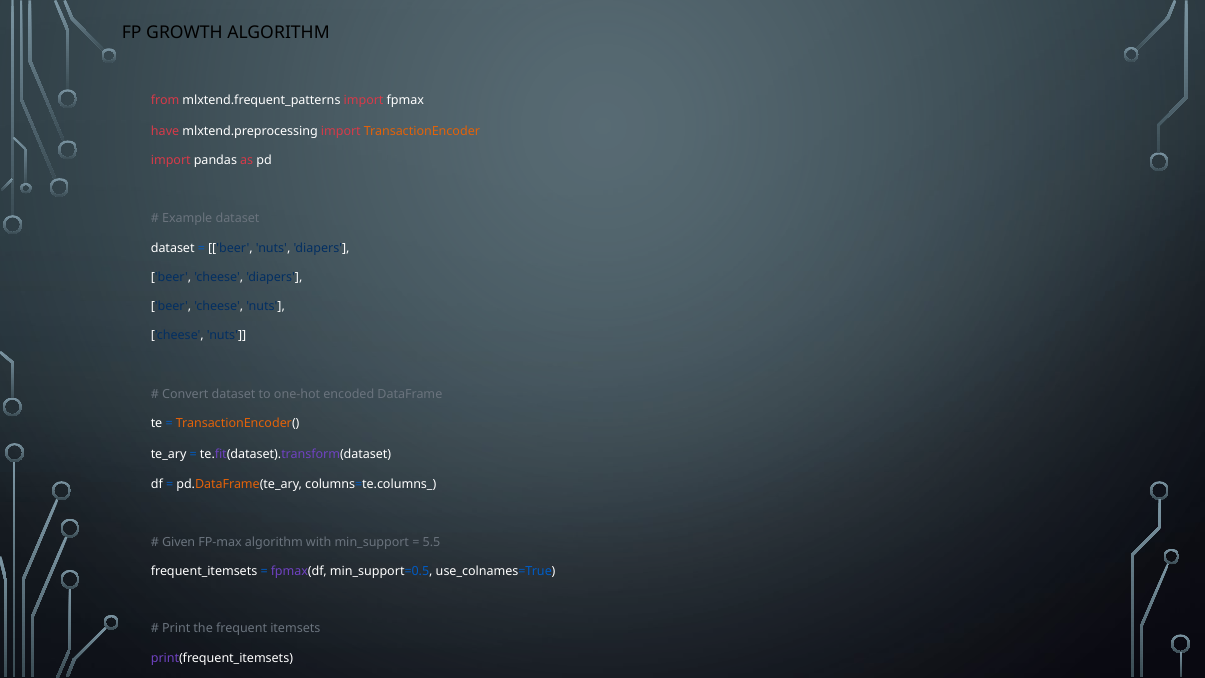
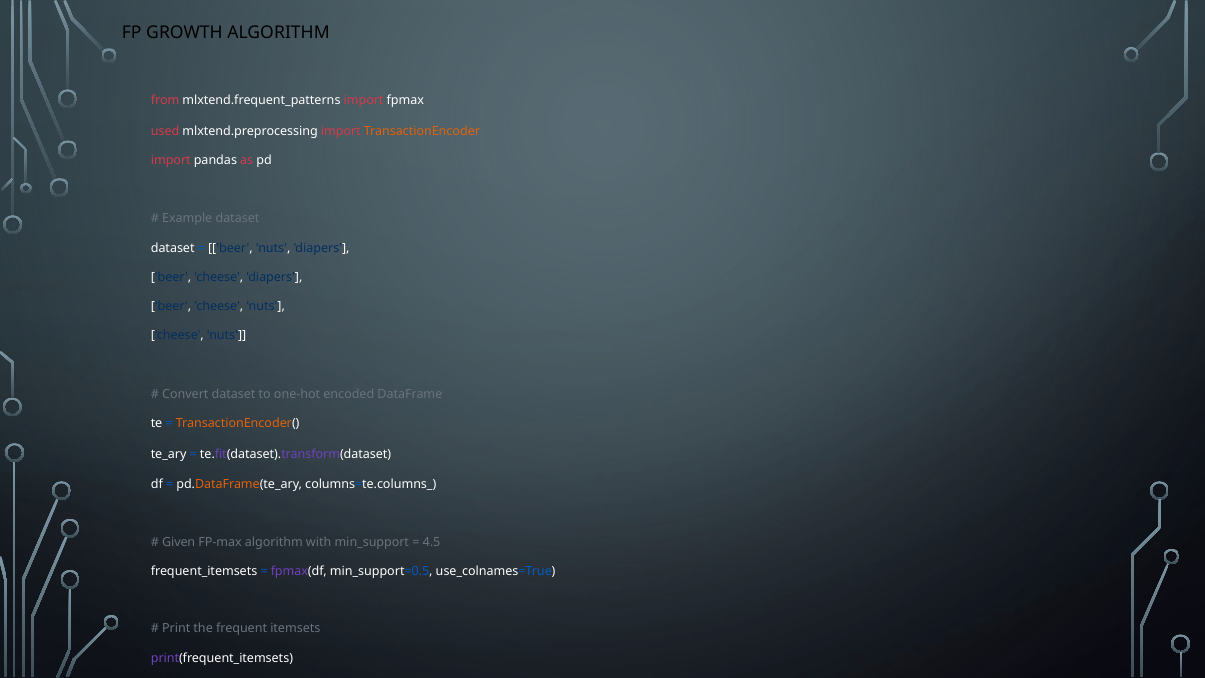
have: have -> used
5.5: 5.5 -> 4.5
